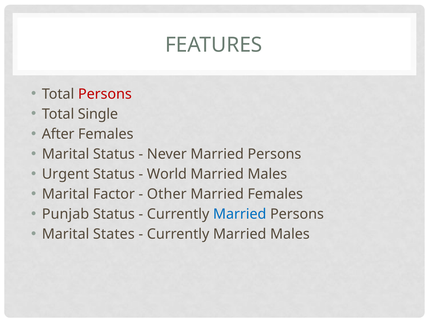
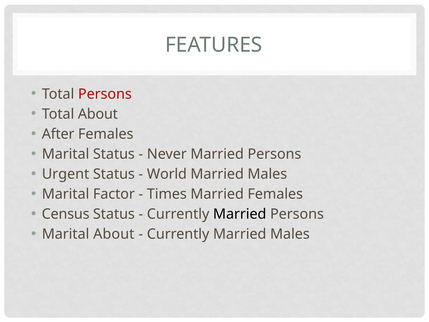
Total Single: Single -> About
Other: Other -> Times
Punjab: Punjab -> Census
Married at (240, 214) colour: blue -> black
Marital States: States -> About
